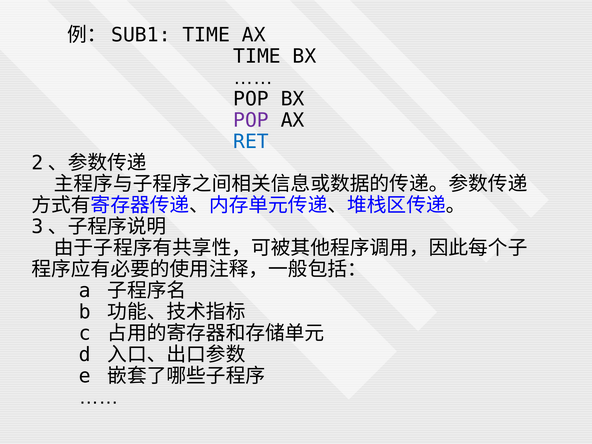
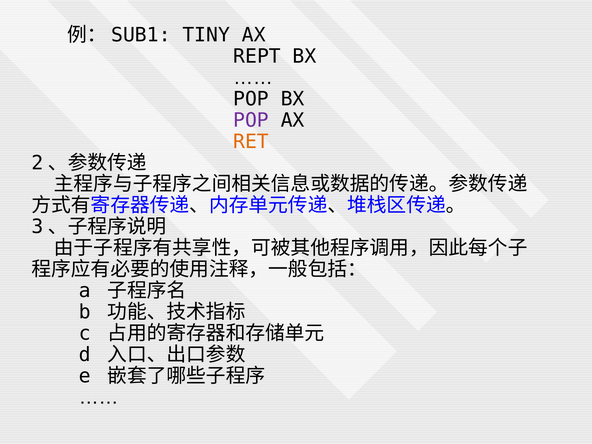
TIME at (206, 35): TIME -> TINY
TIME at (257, 56): TIME -> REPT
RET colour: blue -> orange
